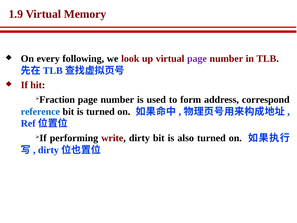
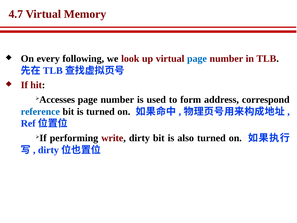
1.9: 1.9 -> 4.7
page at (197, 59) colour: purple -> blue
Fraction: Fraction -> Accesses
